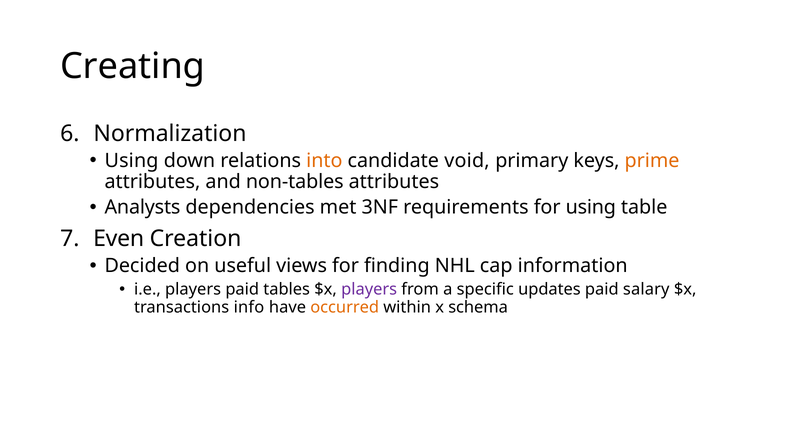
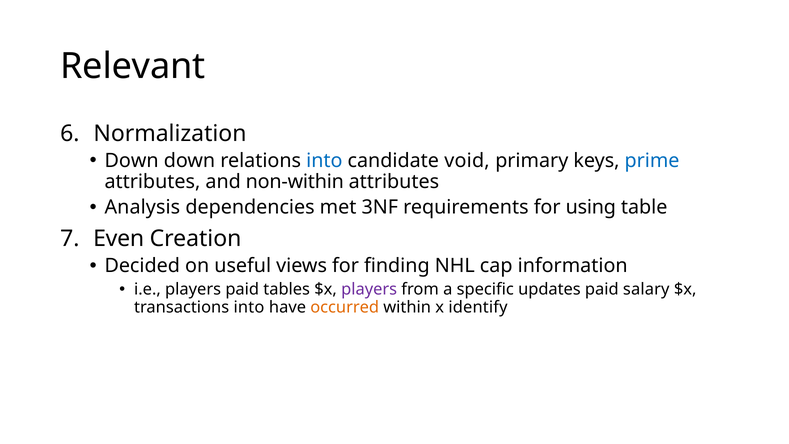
Creating: Creating -> Relevant
Using at (132, 161): Using -> Down
into at (324, 161) colour: orange -> blue
prime colour: orange -> blue
non-tables: non-tables -> non-within
Analysts: Analysts -> Analysis
transactions info: info -> into
schema: schema -> identify
